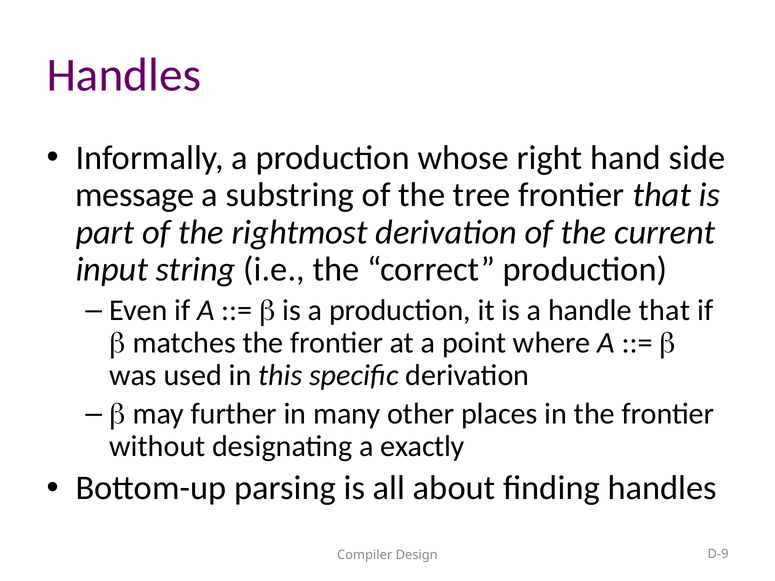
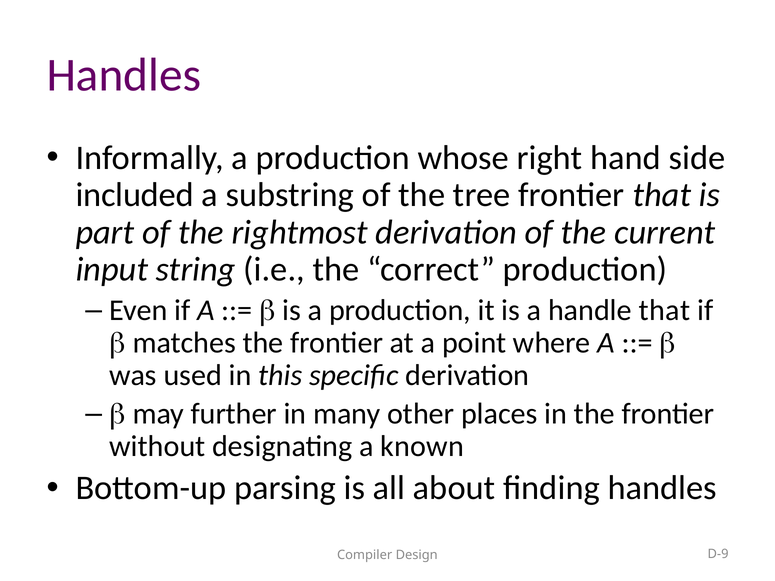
message: message -> included
exactly: exactly -> known
